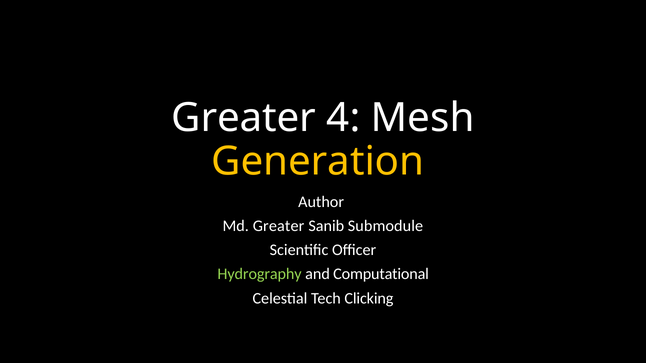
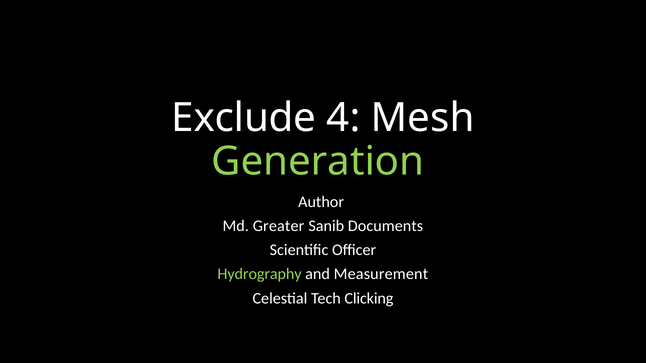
Greater at (244, 118): Greater -> Exclude
Generation colour: yellow -> light green
Submodule: Submodule -> Documents
Computational: Computational -> Measurement
